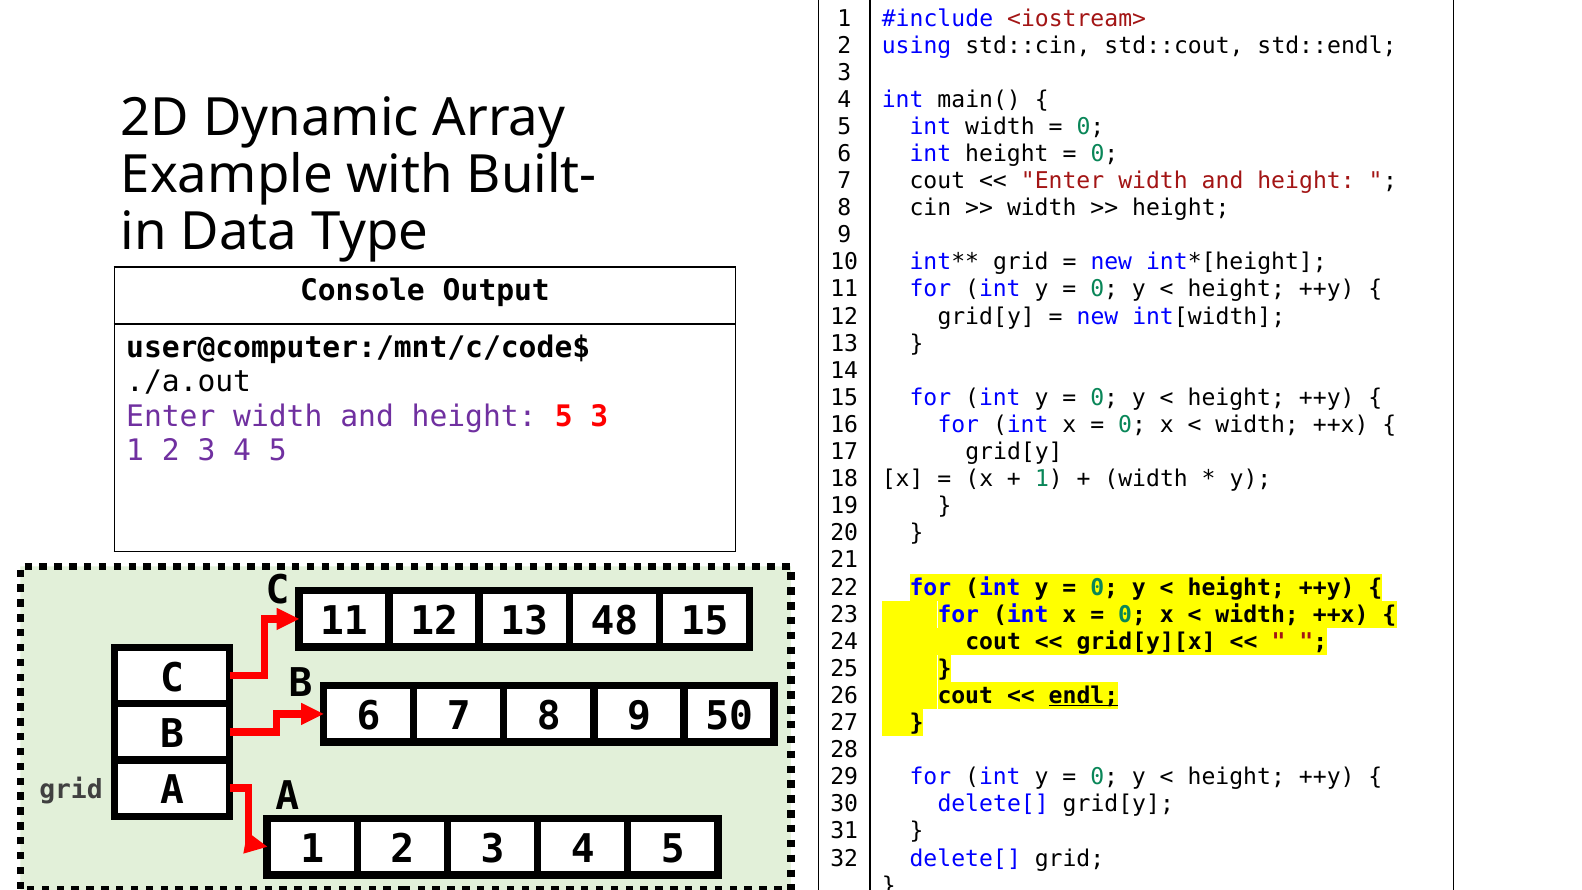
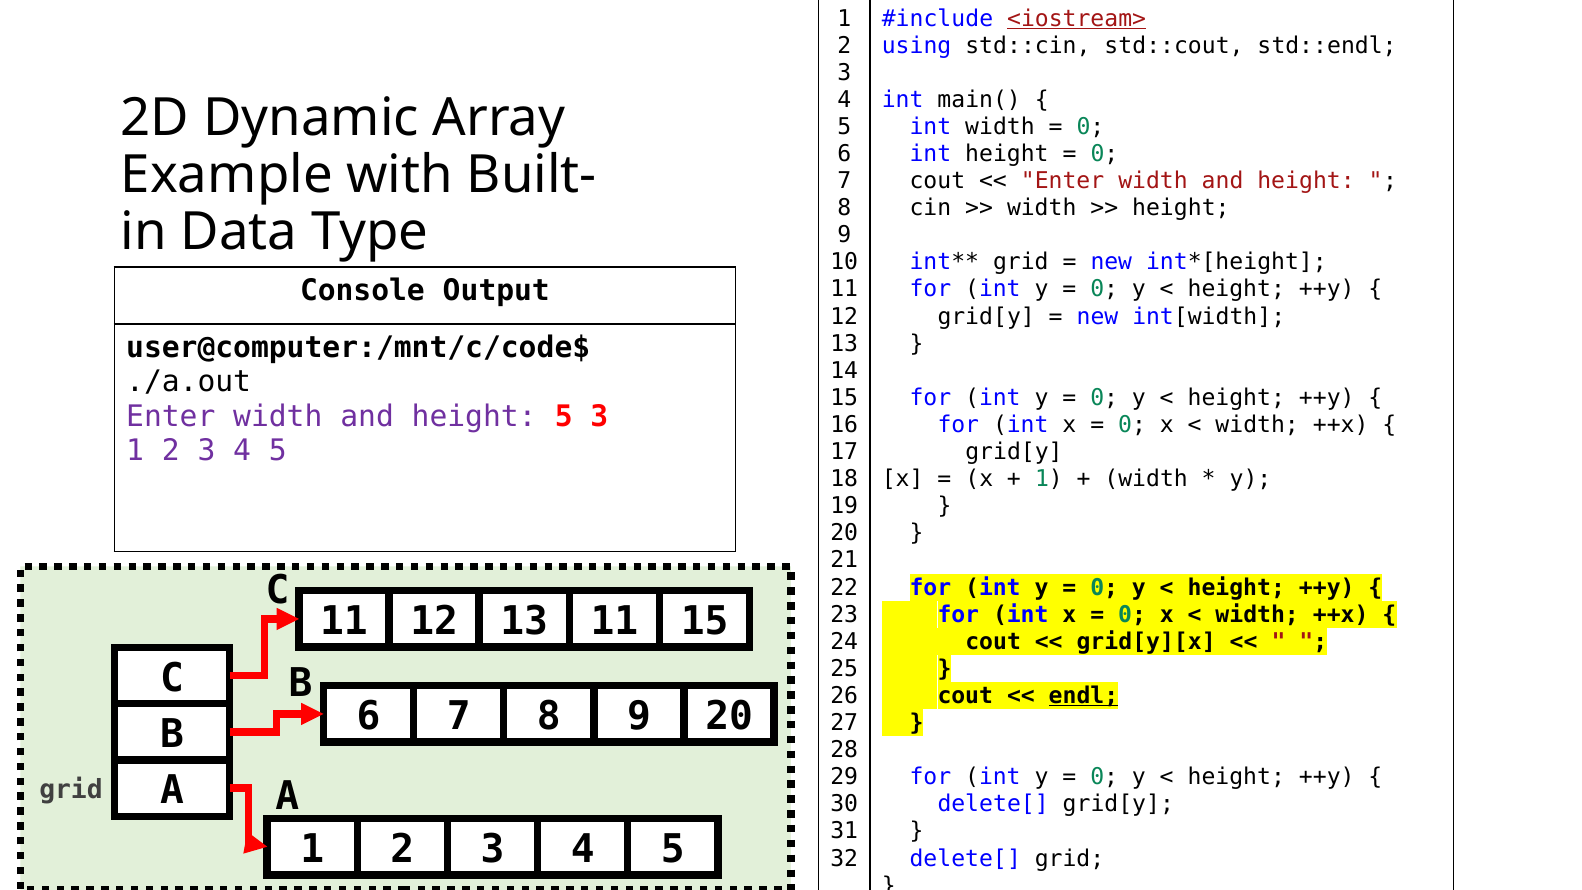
<iostream> underline: none -> present
13 48: 48 -> 11
9 50: 50 -> 20
